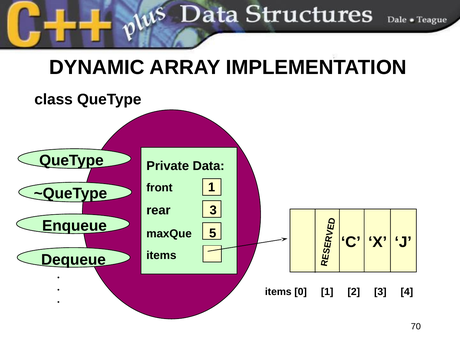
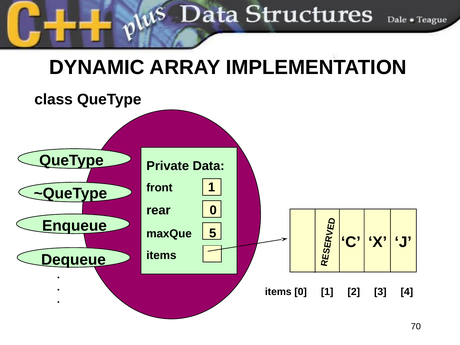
rear 3: 3 -> 0
